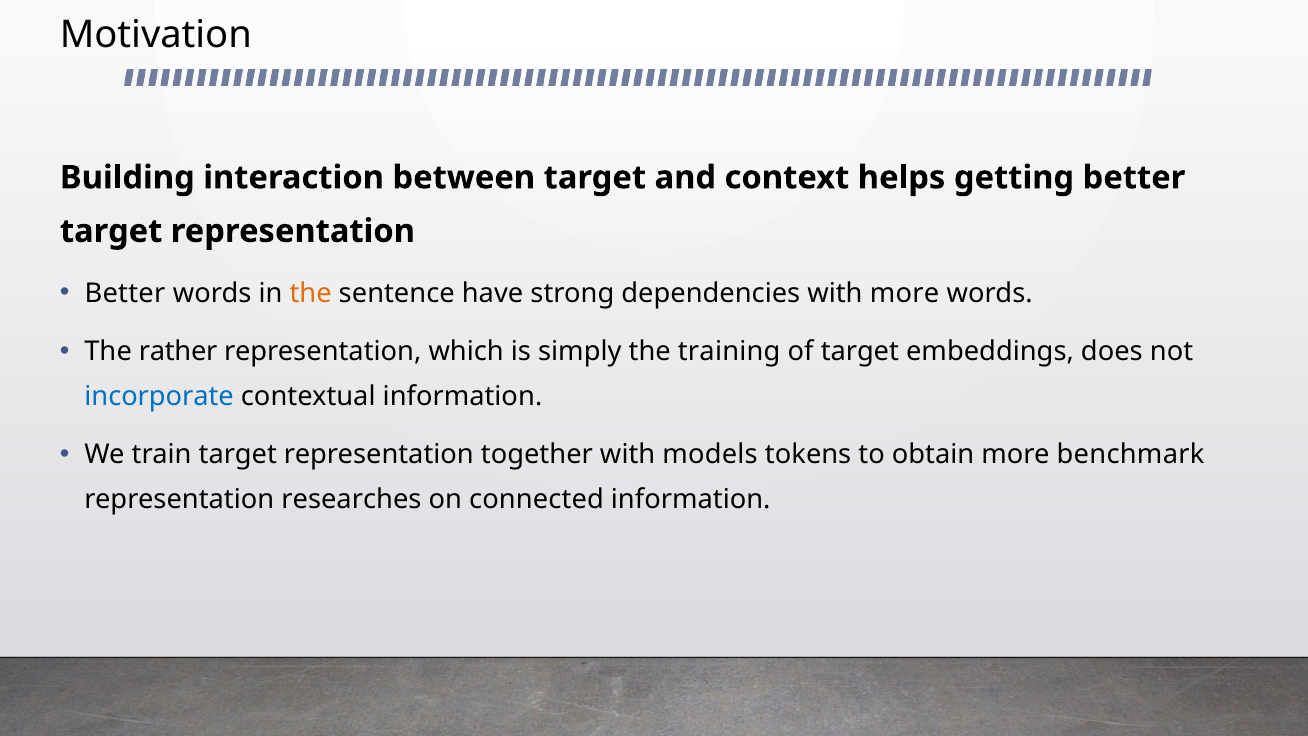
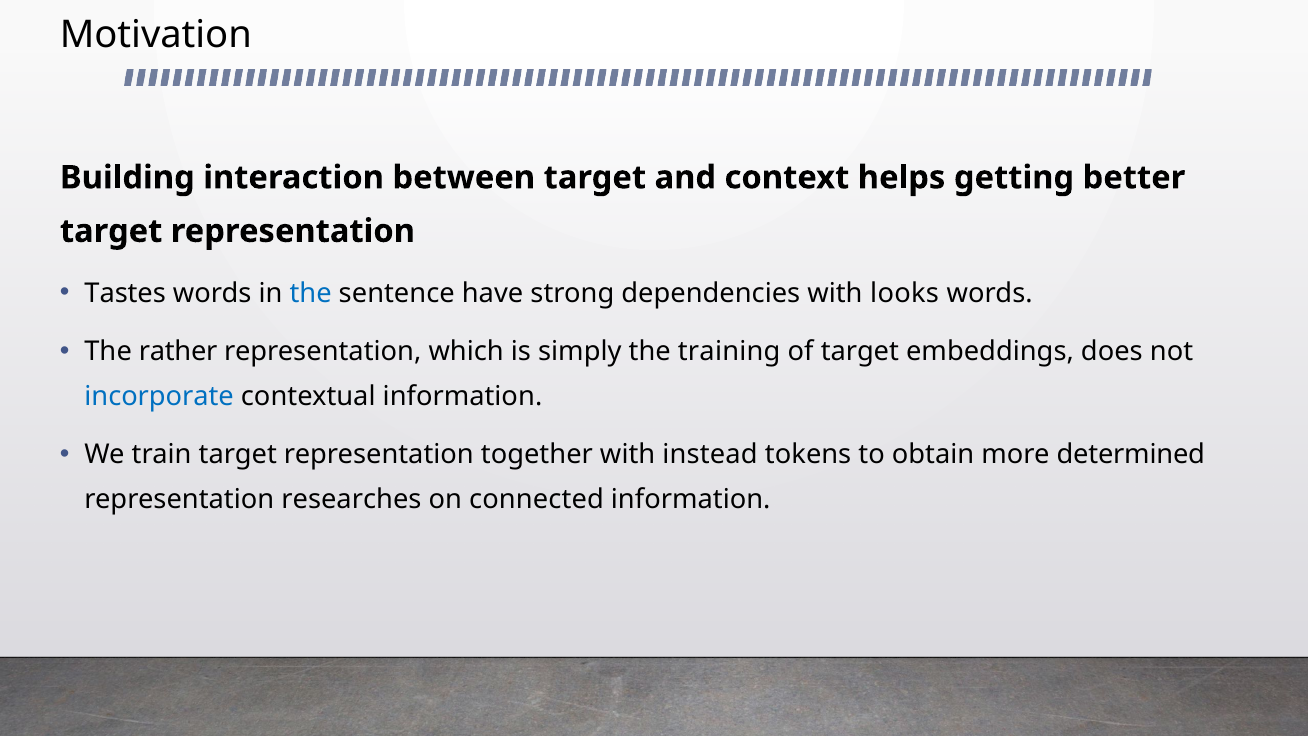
Better at (125, 293): Better -> Tastes
the at (311, 293) colour: orange -> blue
with more: more -> looks
models: models -> instead
benchmark: benchmark -> determined
